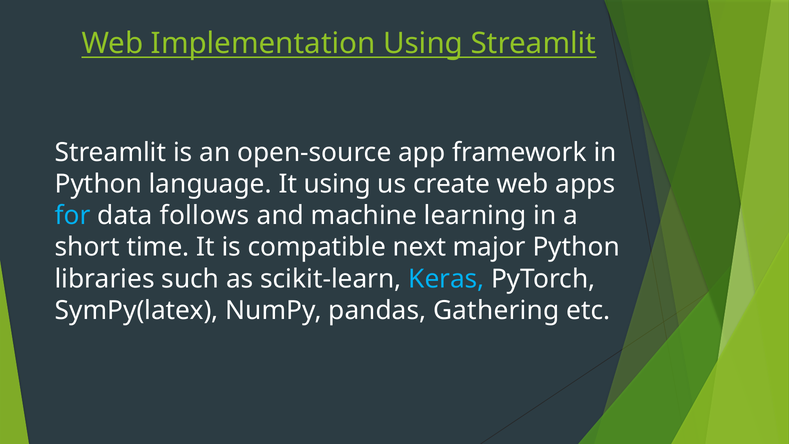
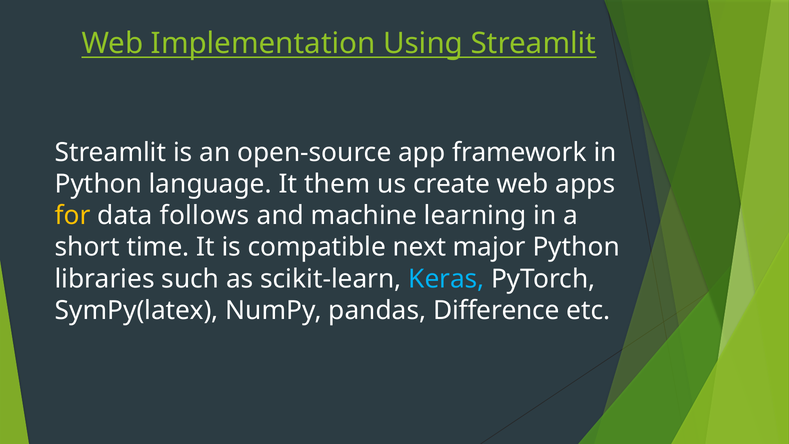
It using: using -> them
for colour: light blue -> yellow
Gathering: Gathering -> Difference
